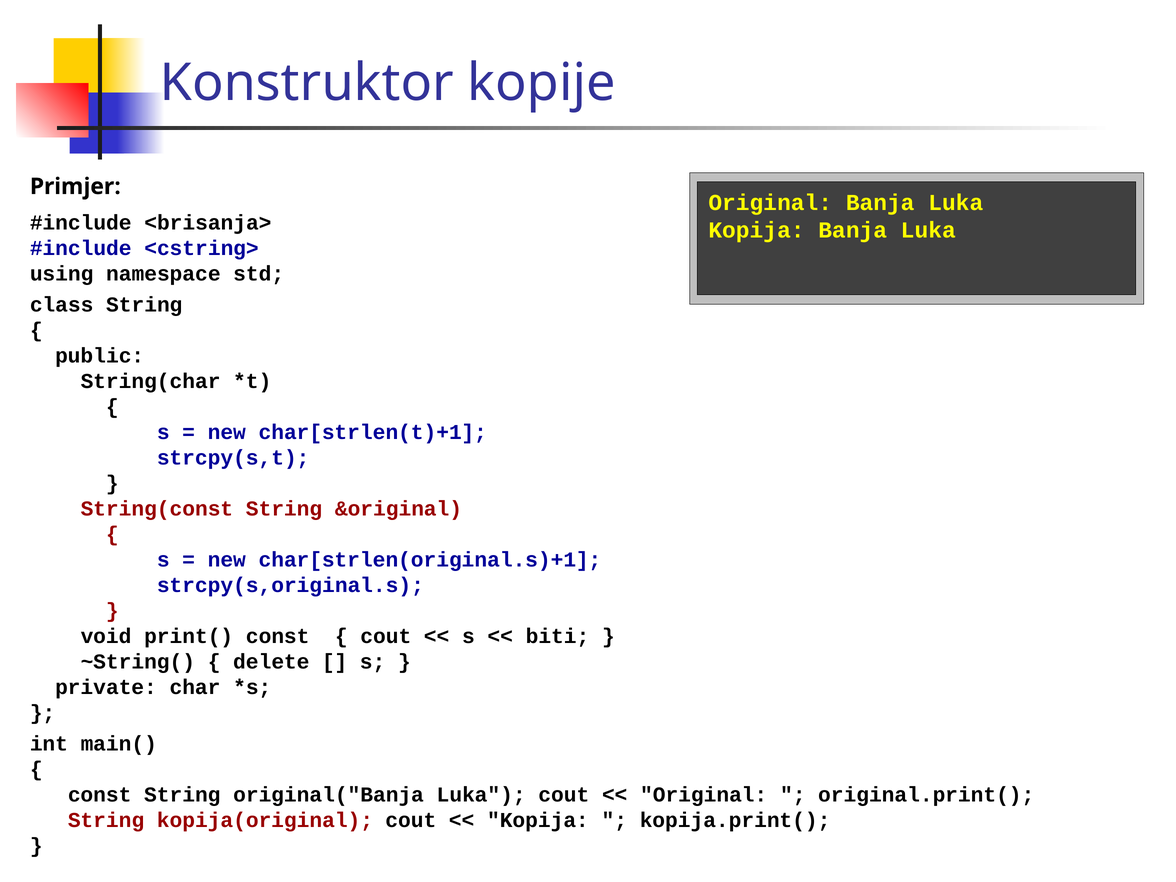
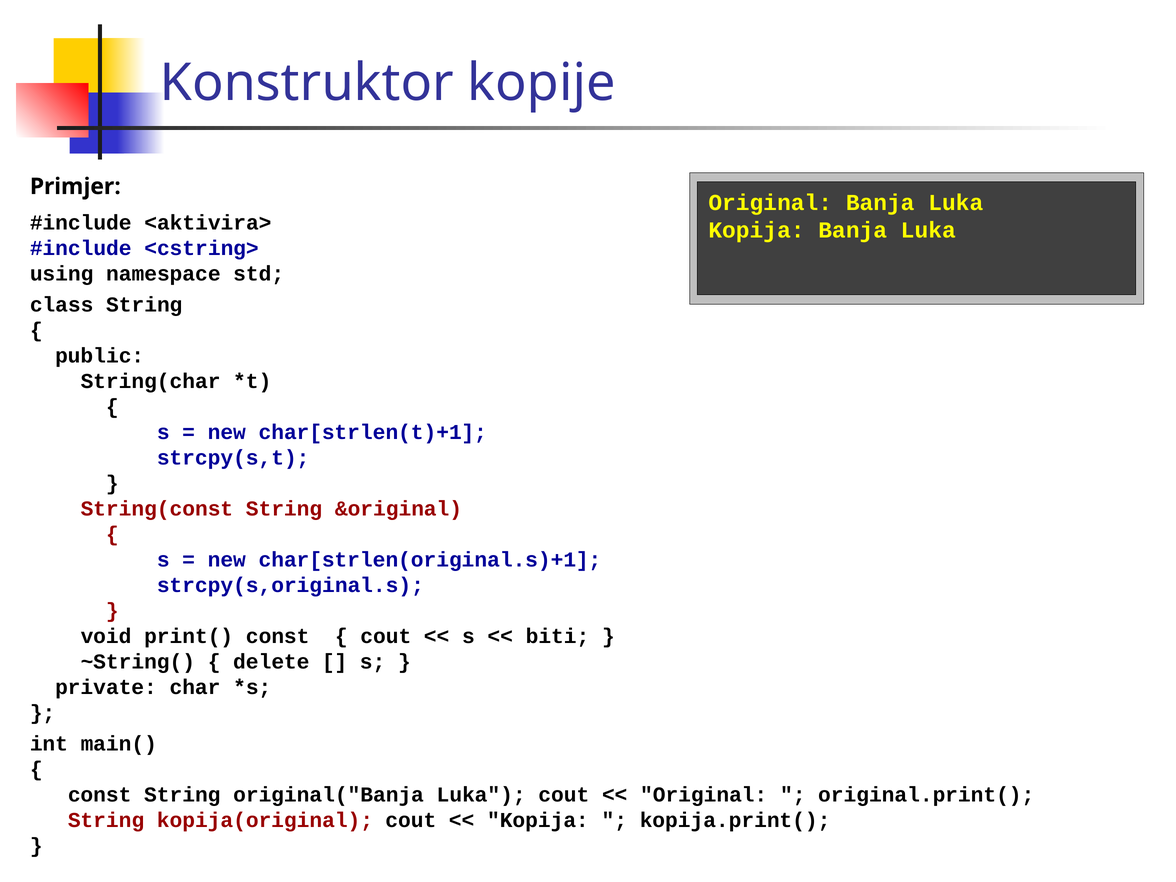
<brisanja>: <brisanja> -> <aktivira>
